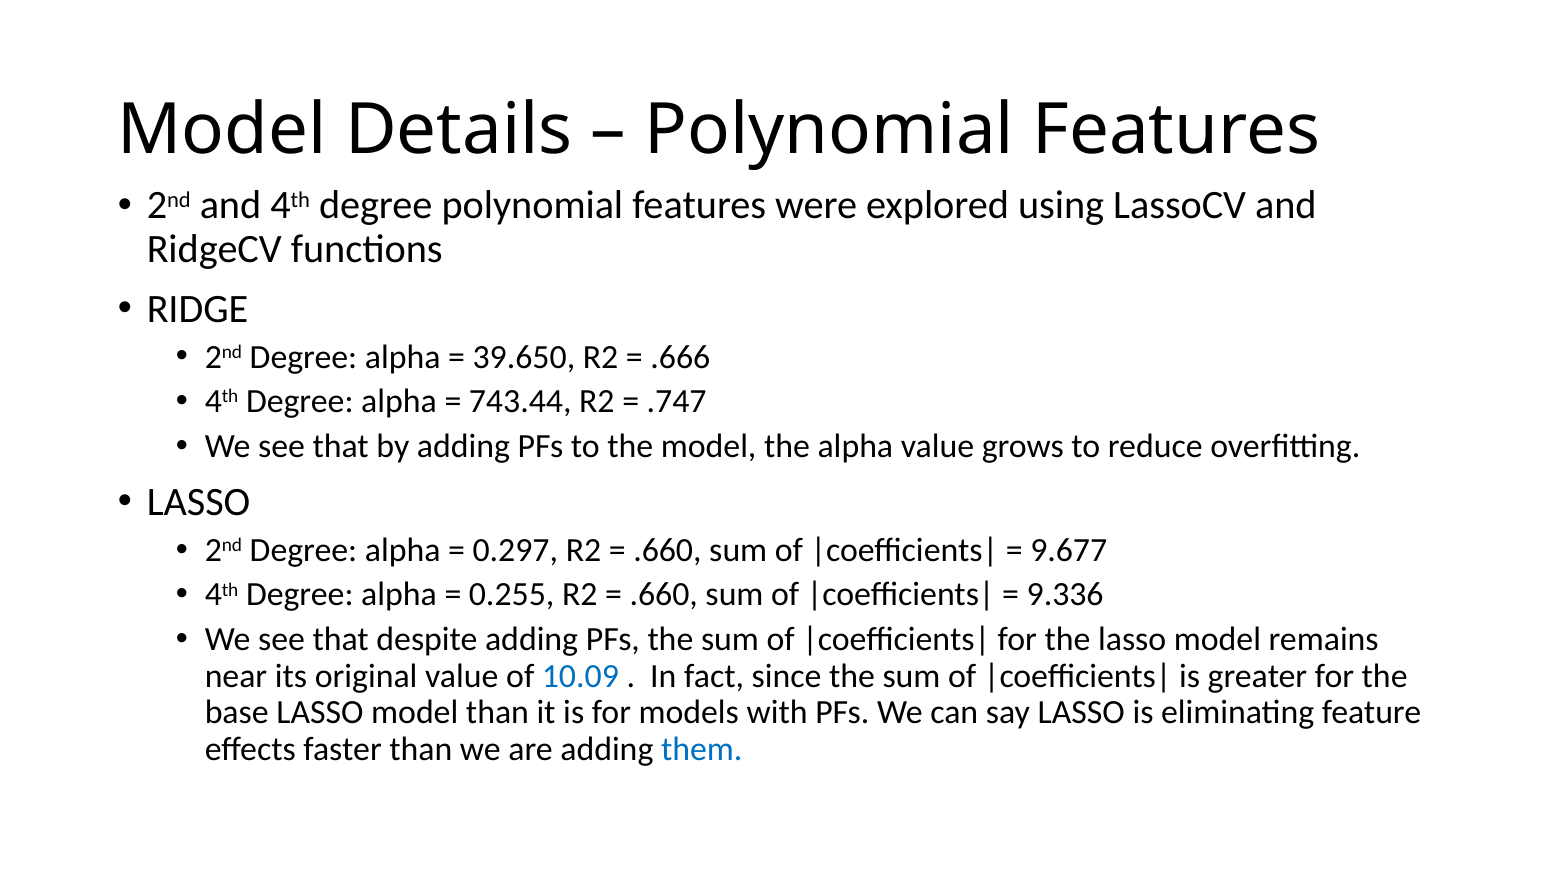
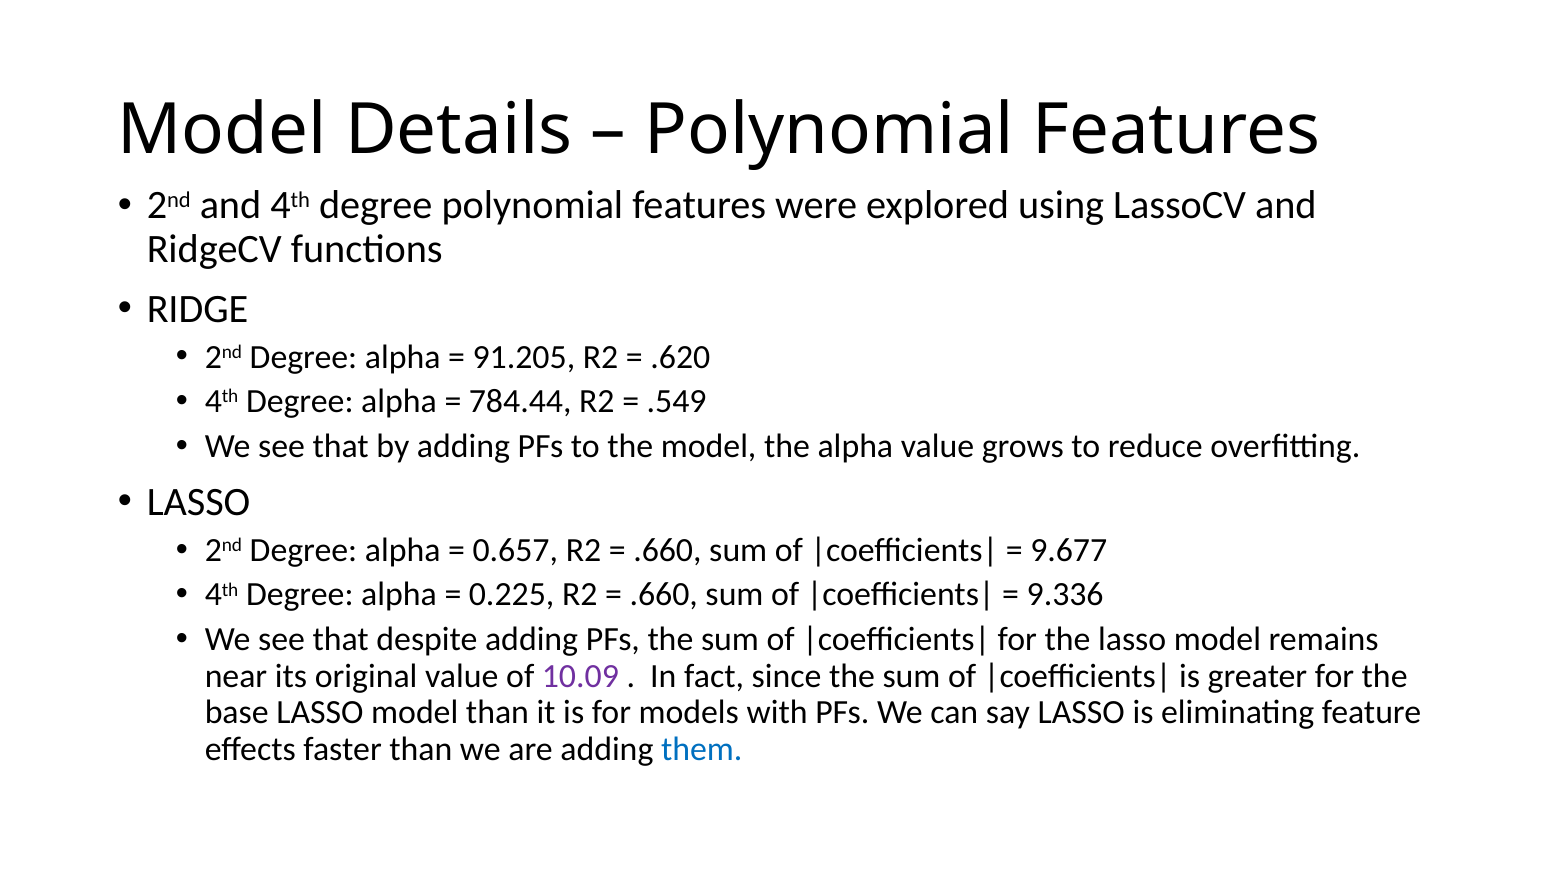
39.650: 39.650 -> 91.205
.666: .666 -> .620
743.44: 743.44 -> 784.44
.747: .747 -> .549
0.297: 0.297 -> 0.657
0.255: 0.255 -> 0.225
10.09 colour: blue -> purple
